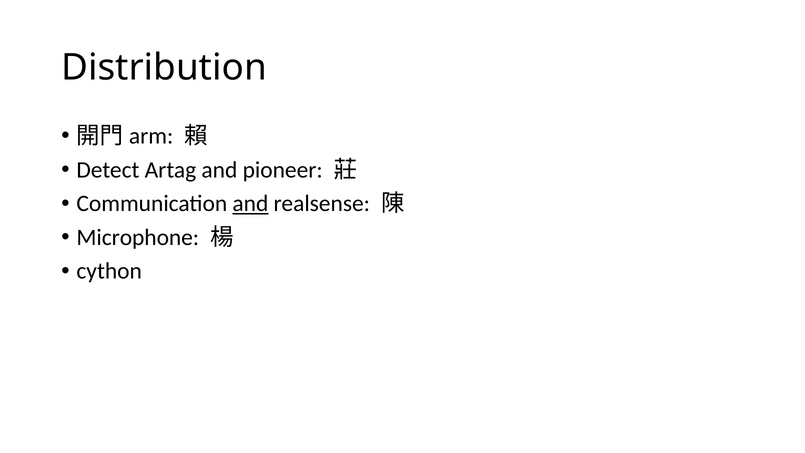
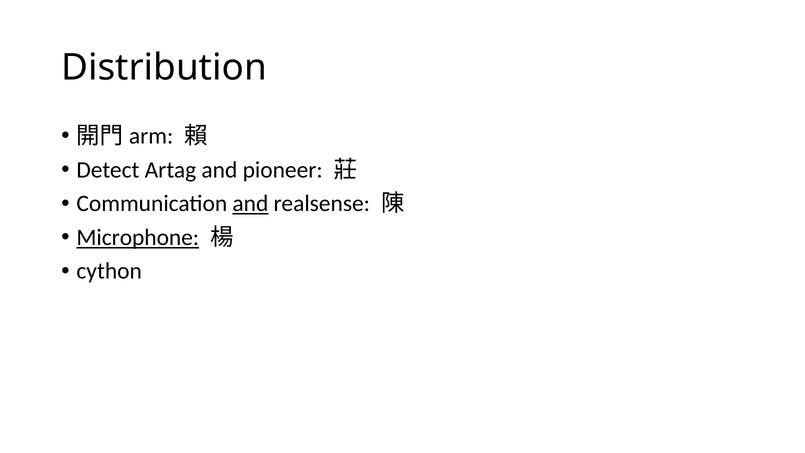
Microphone underline: none -> present
